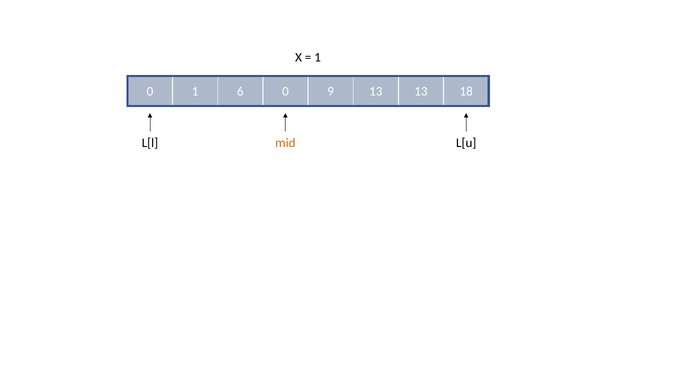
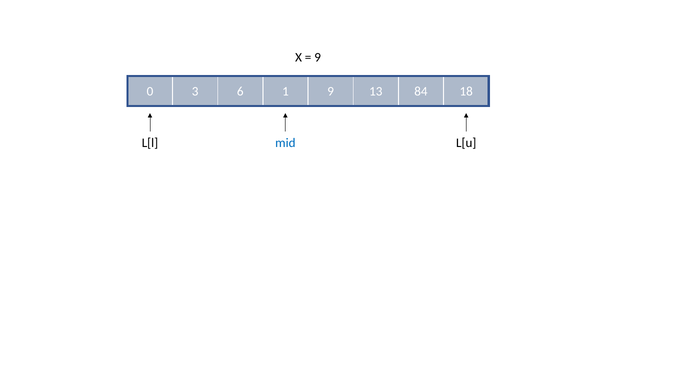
1 at (318, 57): 1 -> 9
0 1: 1 -> 3
6 0: 0 -> 1
13 13: 13 -> 84
mid colour: orange -> blue
